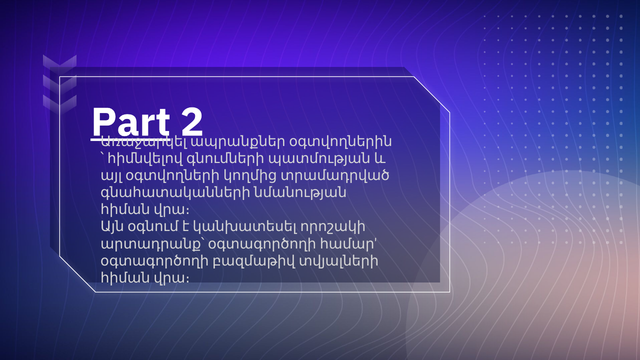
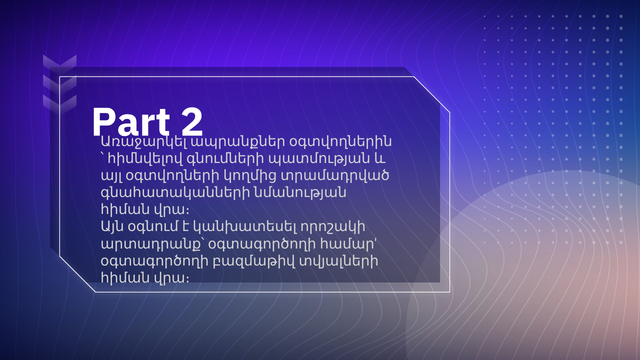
Part underline: present -> none
